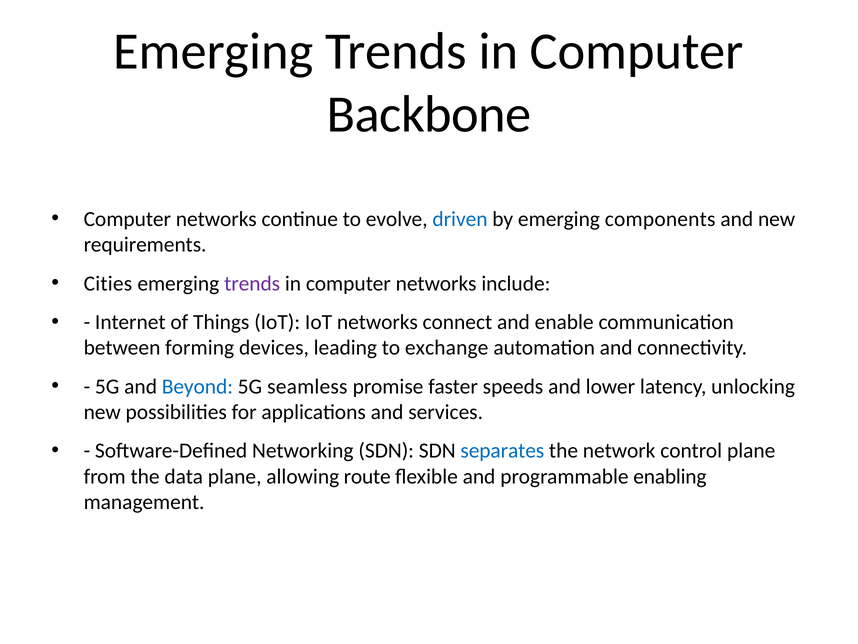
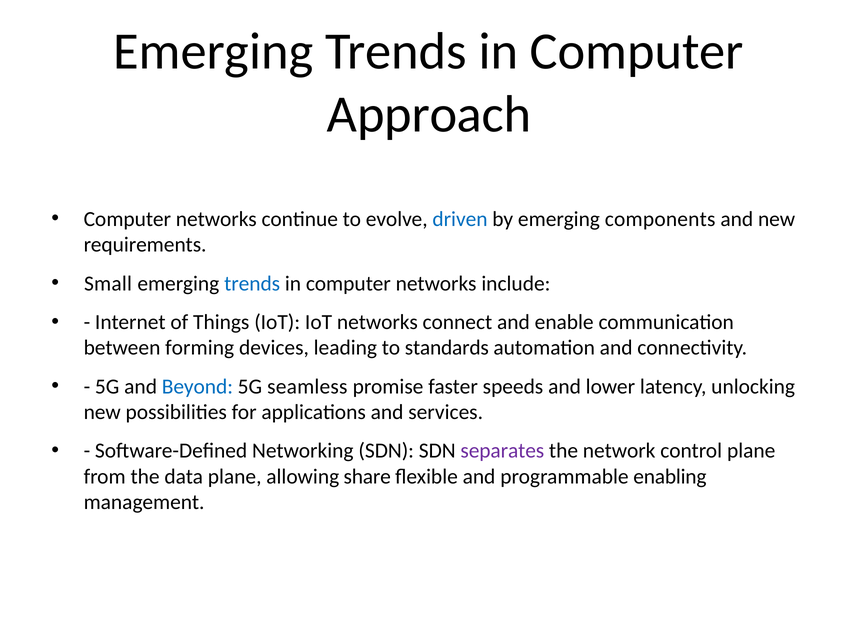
Backbone: Backbone -> Approach
Cities: Cities -> Small
trends at (252, 283) colour: purple -> blue
exchange: exchange -> standards
separates colour: blue -> purple
route: route -> share
